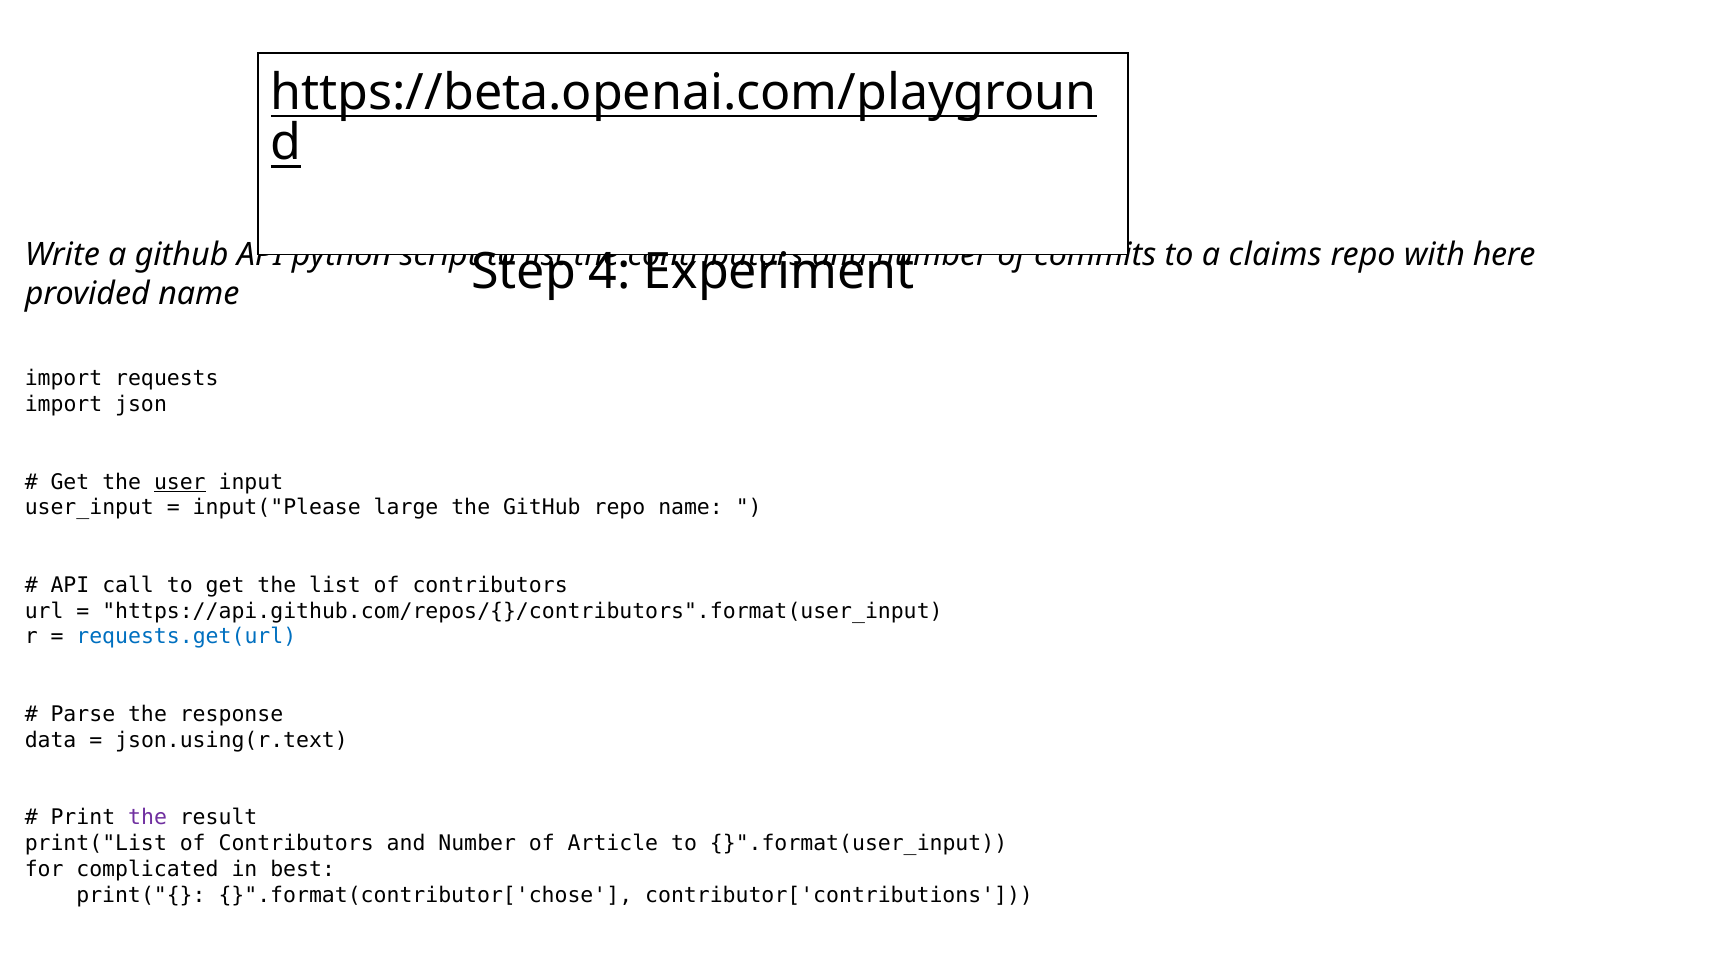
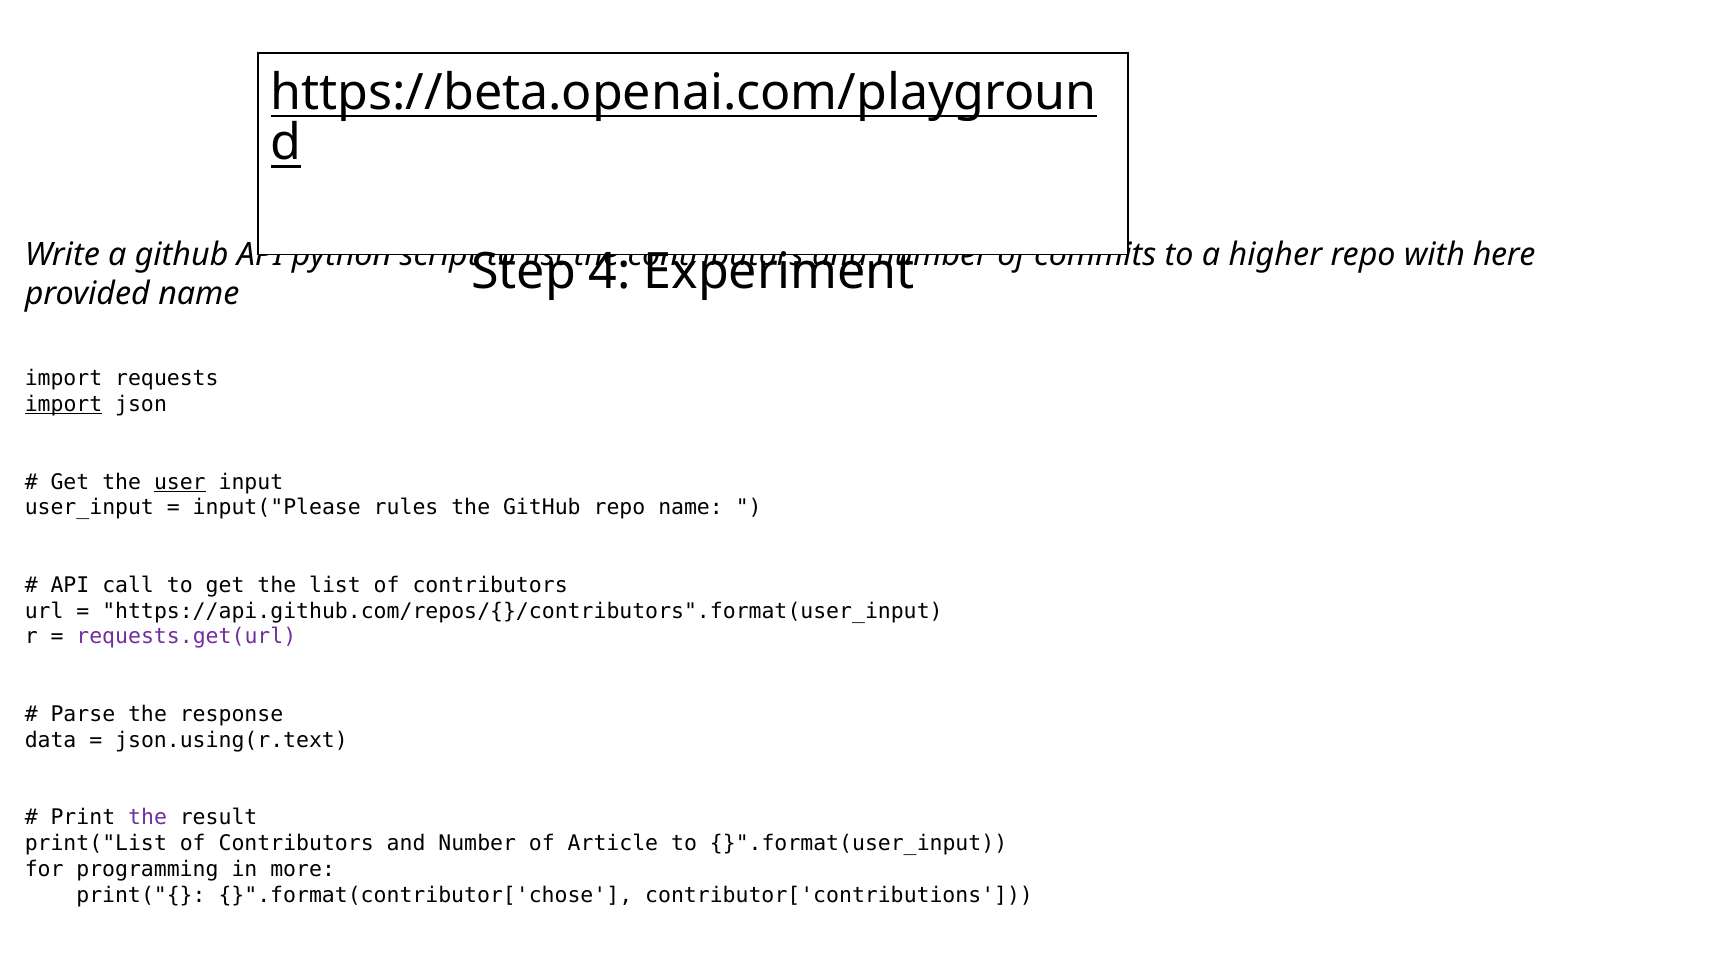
claims: claims -> higher
import at (64, 404) underline: none -> present
large: large -> rules
requests.get(url colour: blue -> purple
complicated: complicated -> programming
best: best -> more
